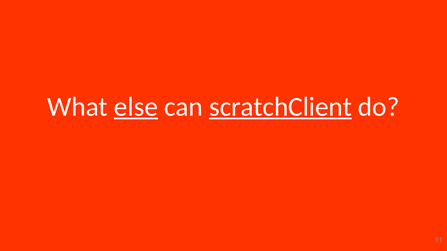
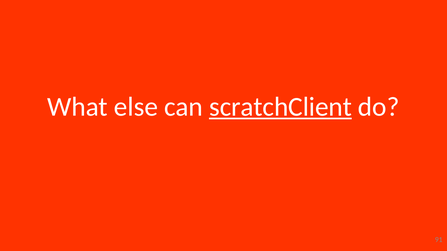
else underline: present -> none
